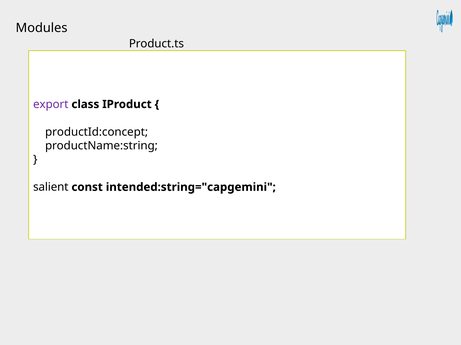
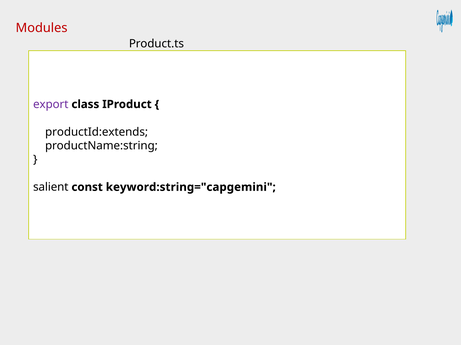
Modules colour: black -> red
productId:concept: productId:concept -> productId:extends
intended:string="capgemini: intended:string="capgemini -> keyword:string="capgemini
